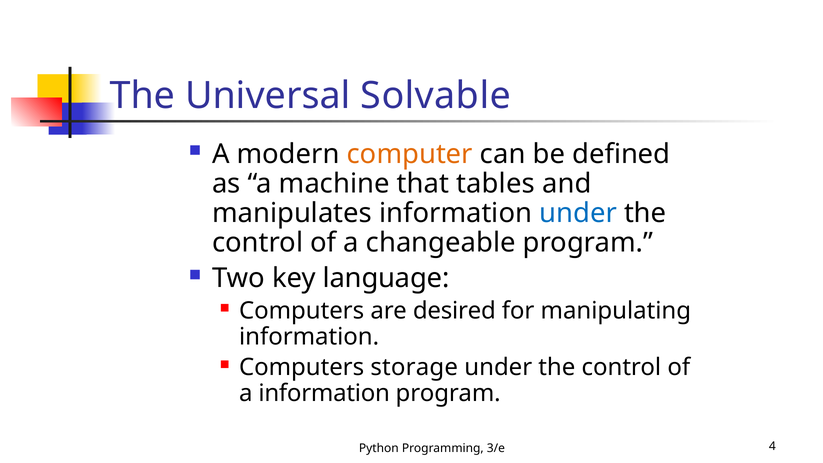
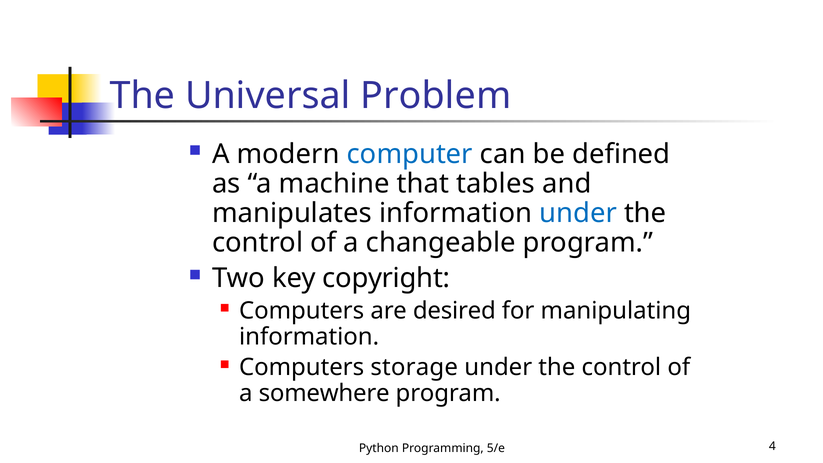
Solvable: Solvable -> Problem
computer colour: orange -> blue
language: language -> copyright
a information: information -> somewhere
3/e: 3/e -> 5/e
